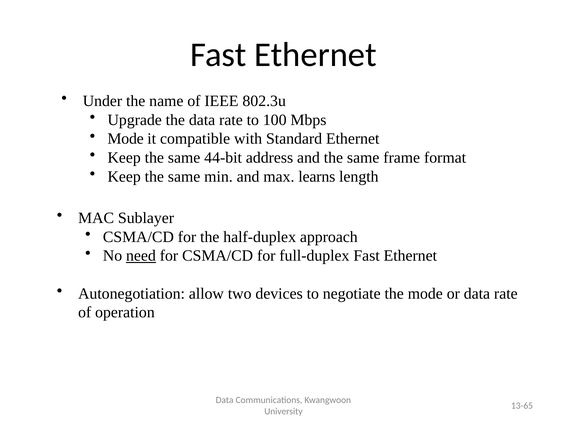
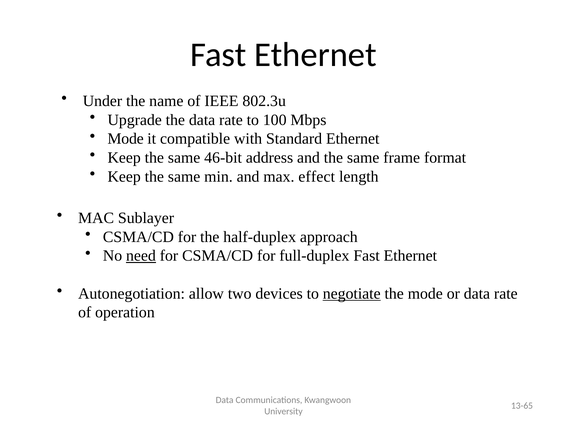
44-bit: 44-bit -> 46-bit
learns: learns -> effect
negotiate underline: none -> present
